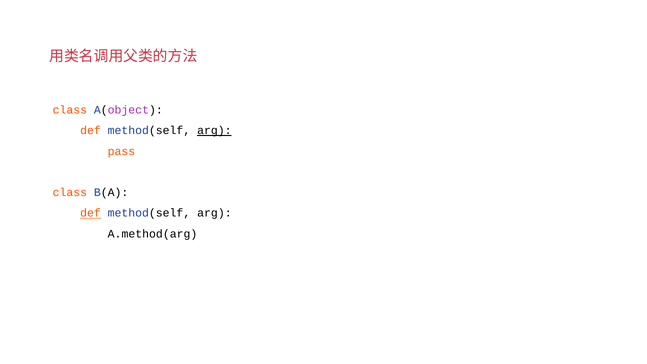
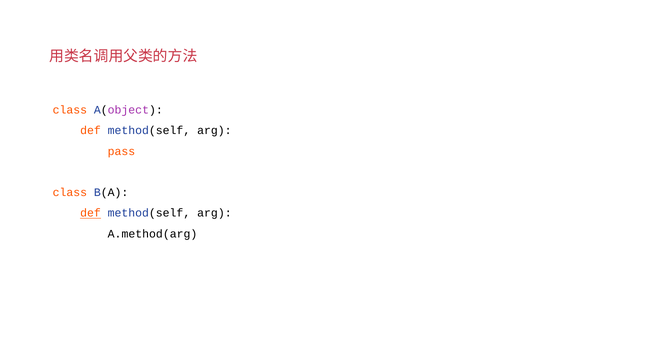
arg at (214, 131) underline: present -> none
